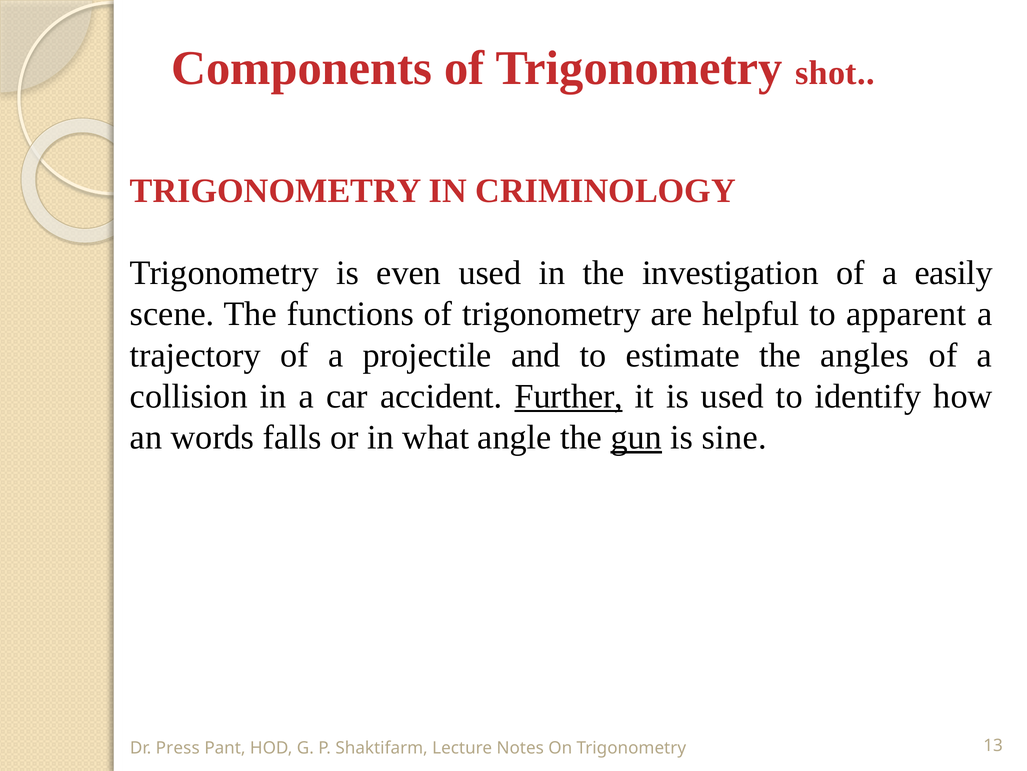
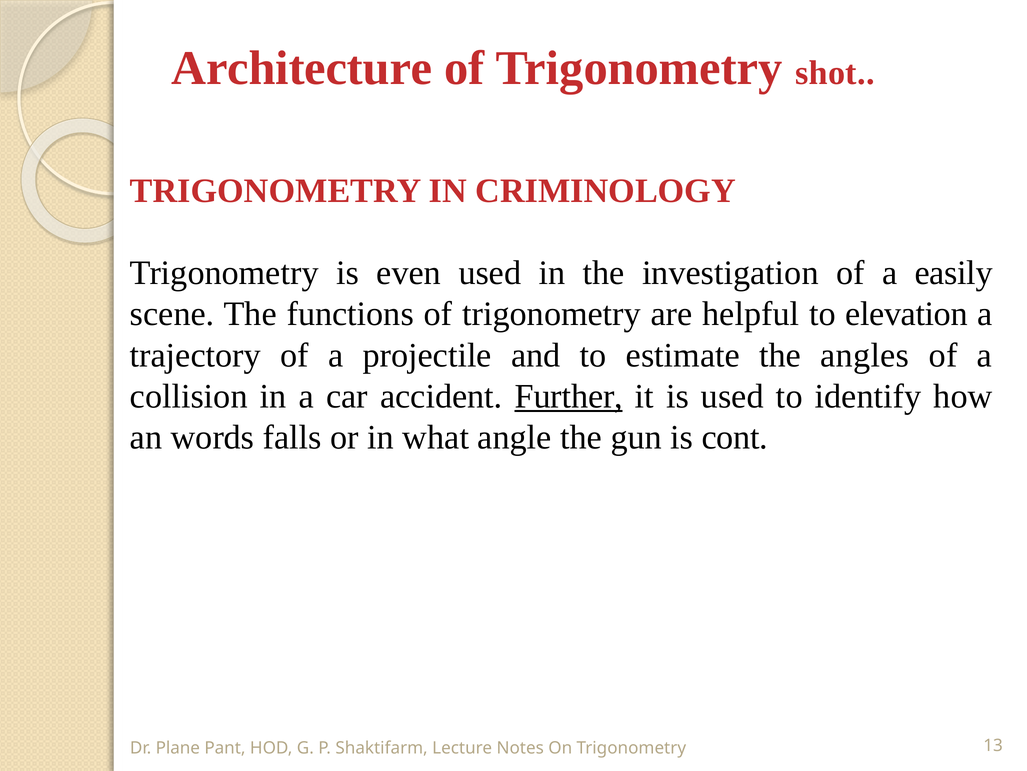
Components: Components -> Architecture
apparent: apparent -> elevation
gun underline: present -> none
sine: sine -> cont
Press: Press -> Plane
